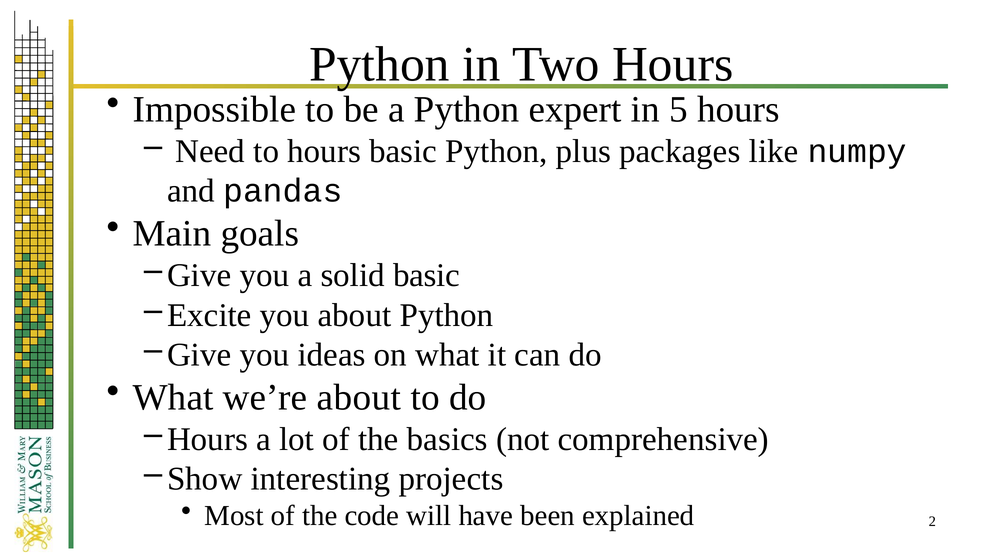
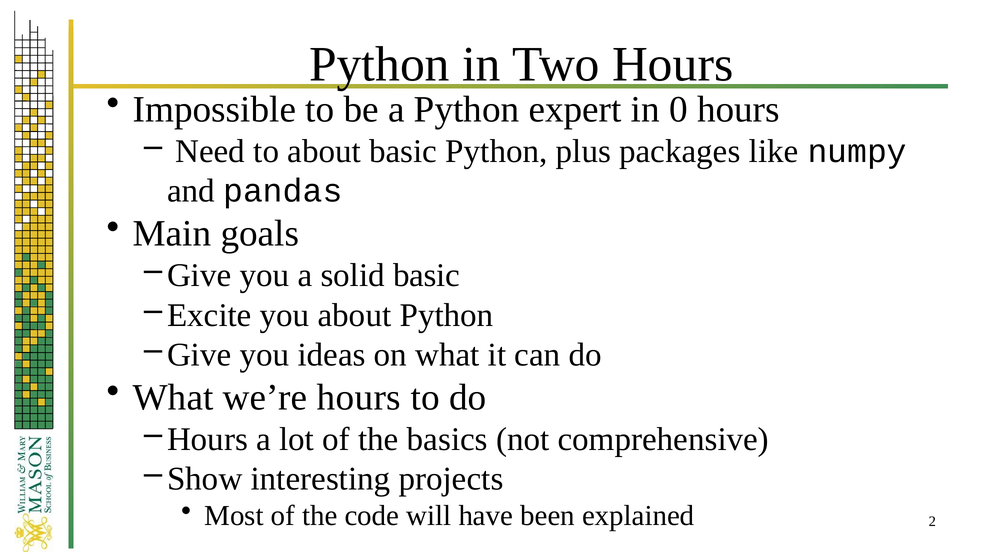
5: 5 -> 0
to hours: hours -> about
we’re about: about -> hours
